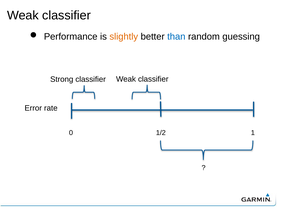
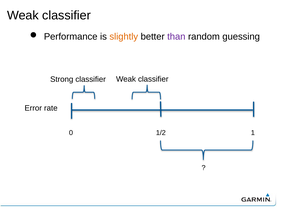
than colour: blue -> purple
